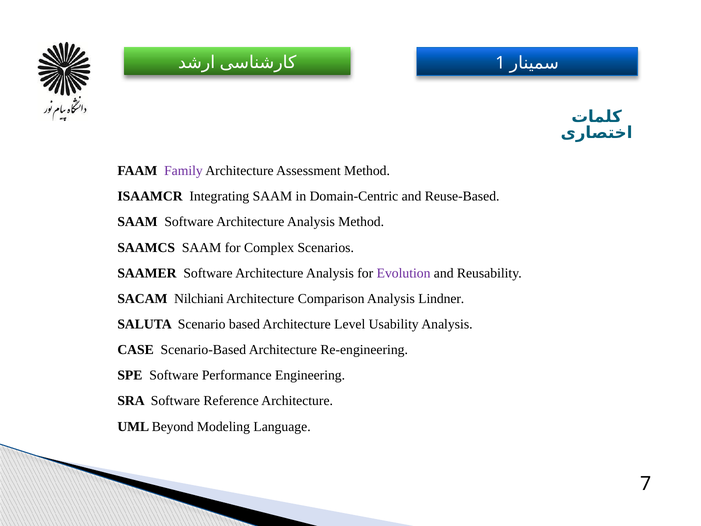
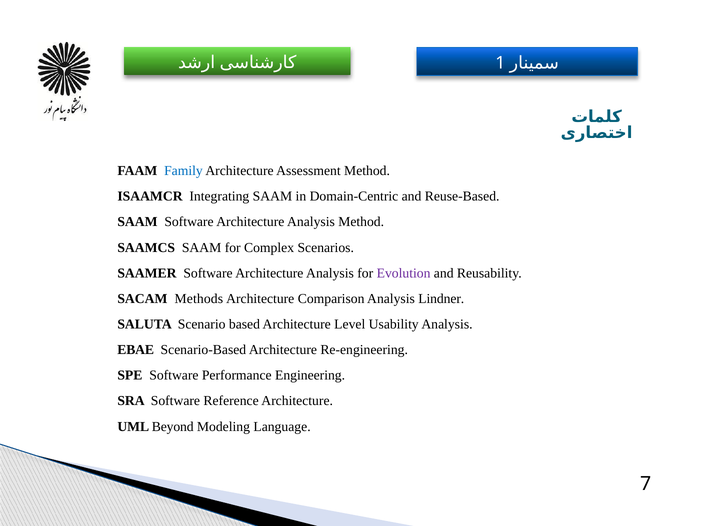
Family colour: purple -> blue
Nilchiani: Nilchiani -> Methods
CASE: CASE -> EBAE
